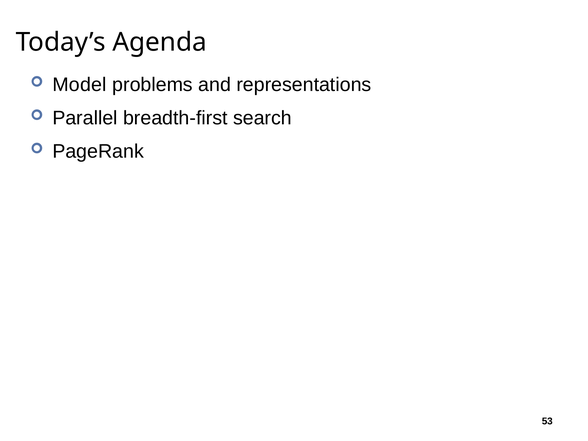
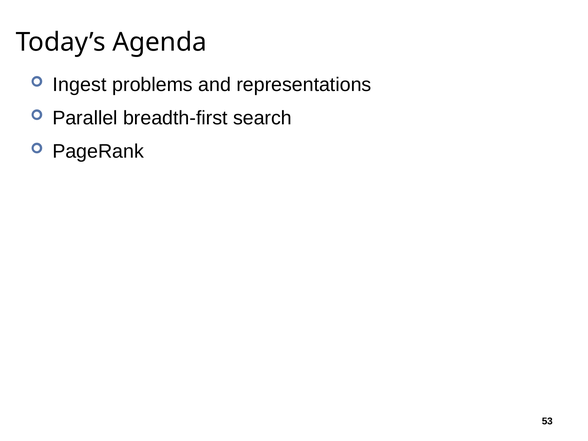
Model: Model -> Ingest
